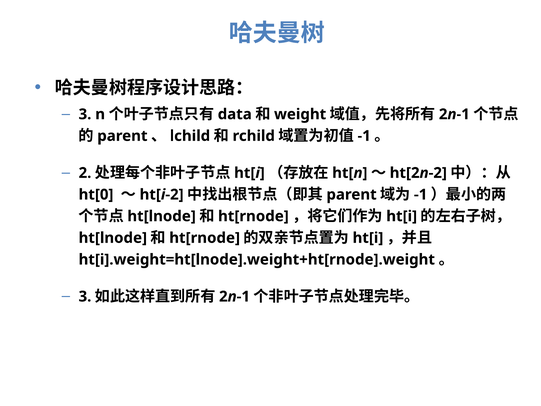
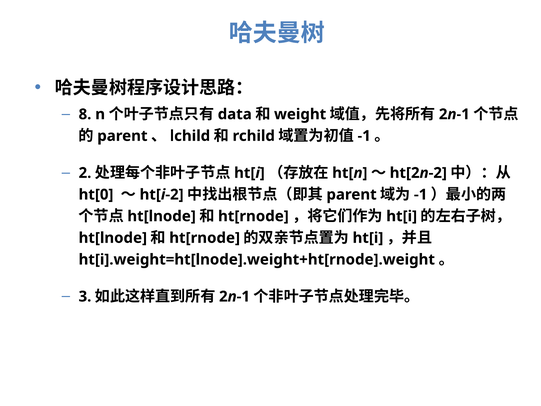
3 at (85, 114): 3 -> 8
